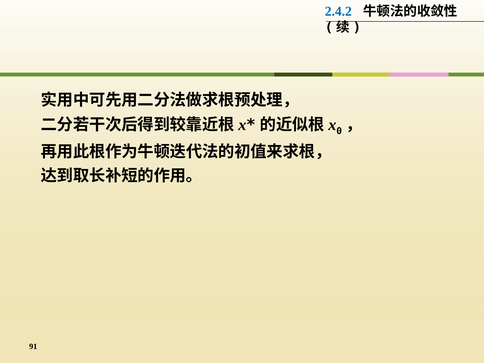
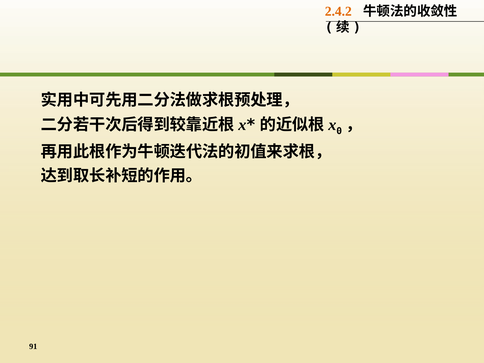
2.4.2 colour: blue -> orange
